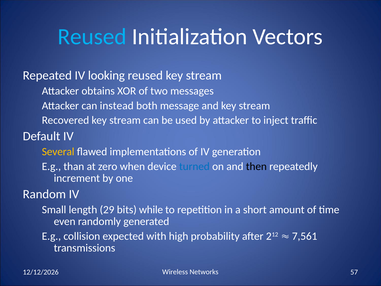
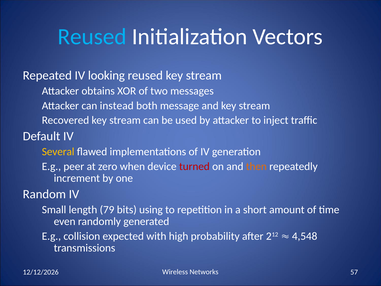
than: than -> peer
turned colour: blue -> red
then colour: black -> orange
29: 29 -> 79
while: while -> using
7,561: 7,561 -> 4,548
